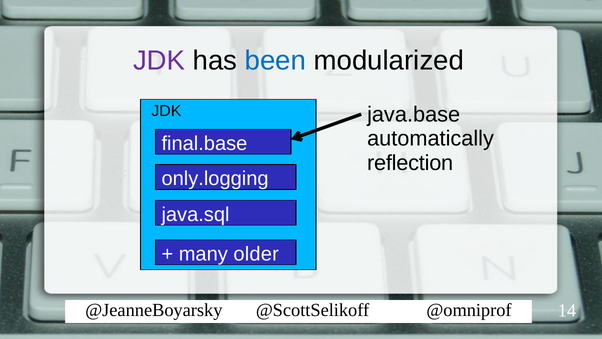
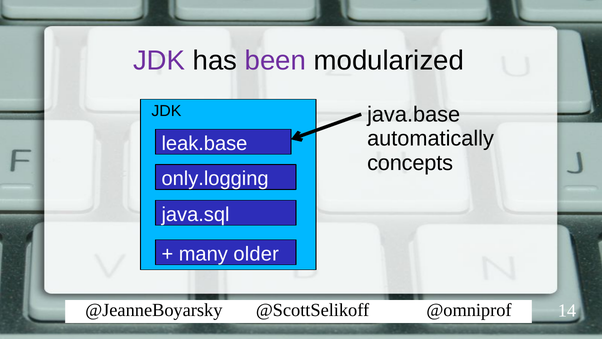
been colour: blue -> purple
final.base: final.base -> leak.base
reflection: reflection -> concepts
